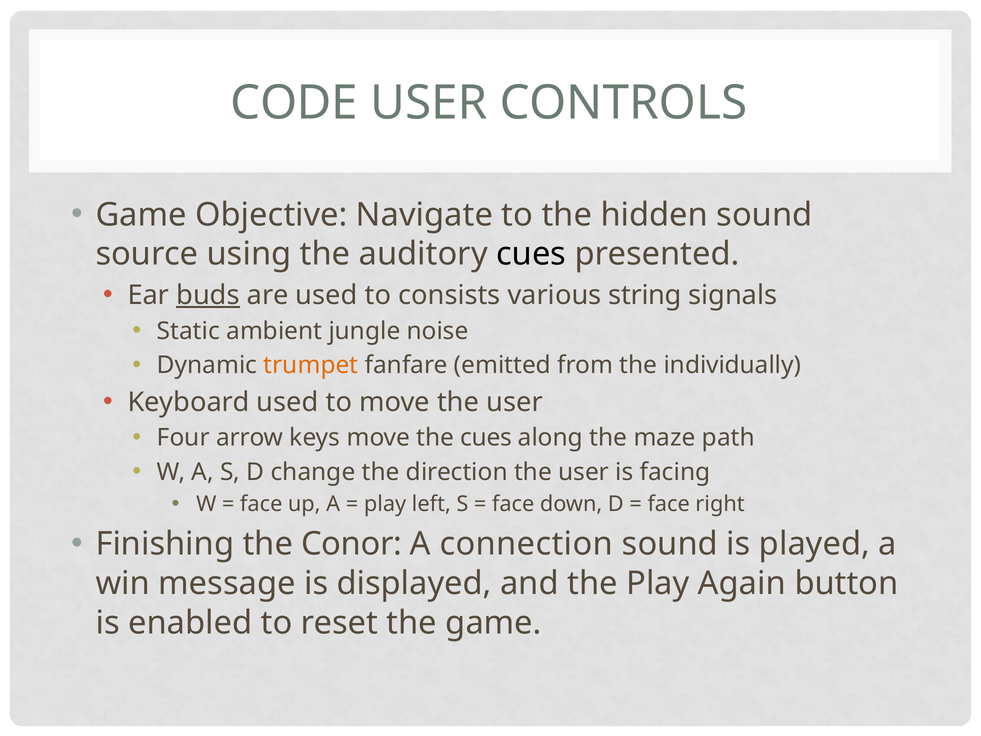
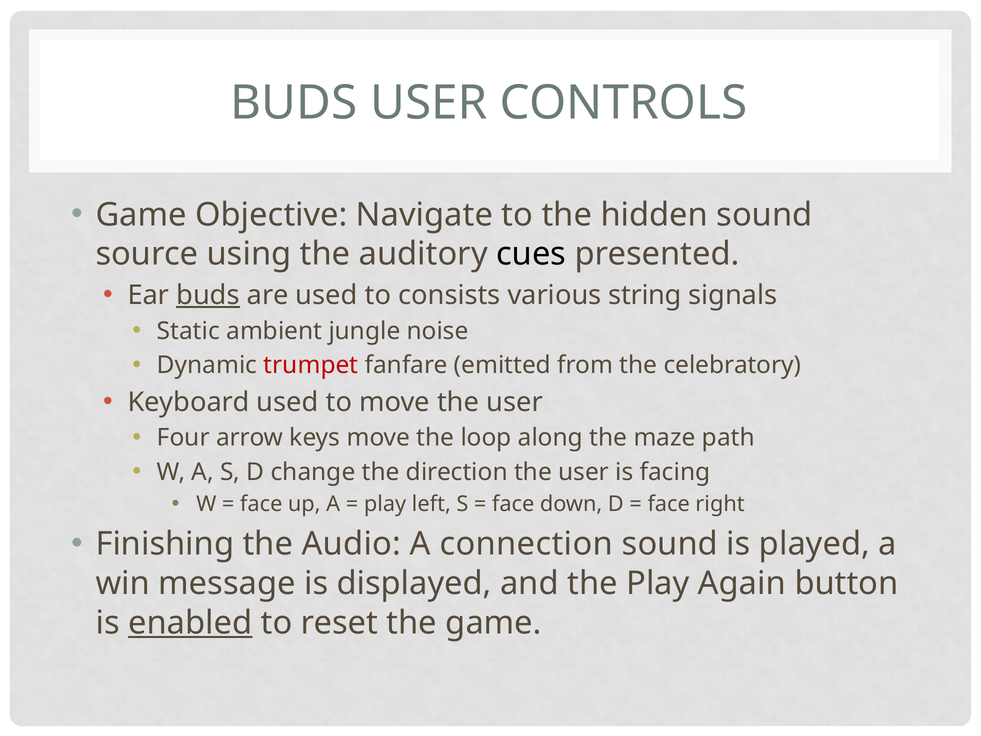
CODE at (294, 103): CODE -> BUDS
trumpet colour: orange -> red
individually: individually -> celebratory
the cues: cues -> loop
Conor: Conor -> Audio
enabled underline: none -> present
